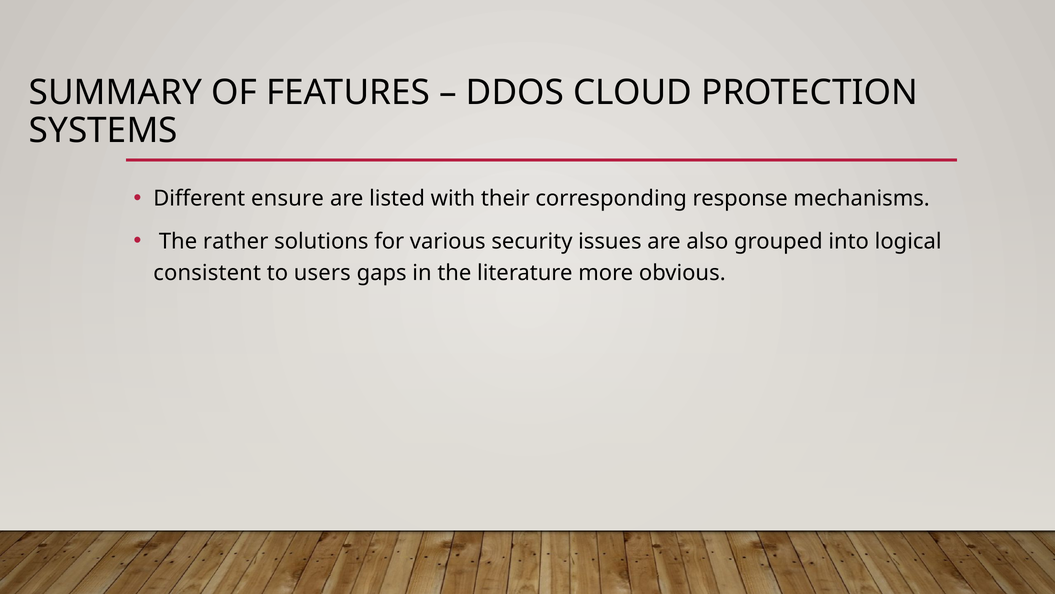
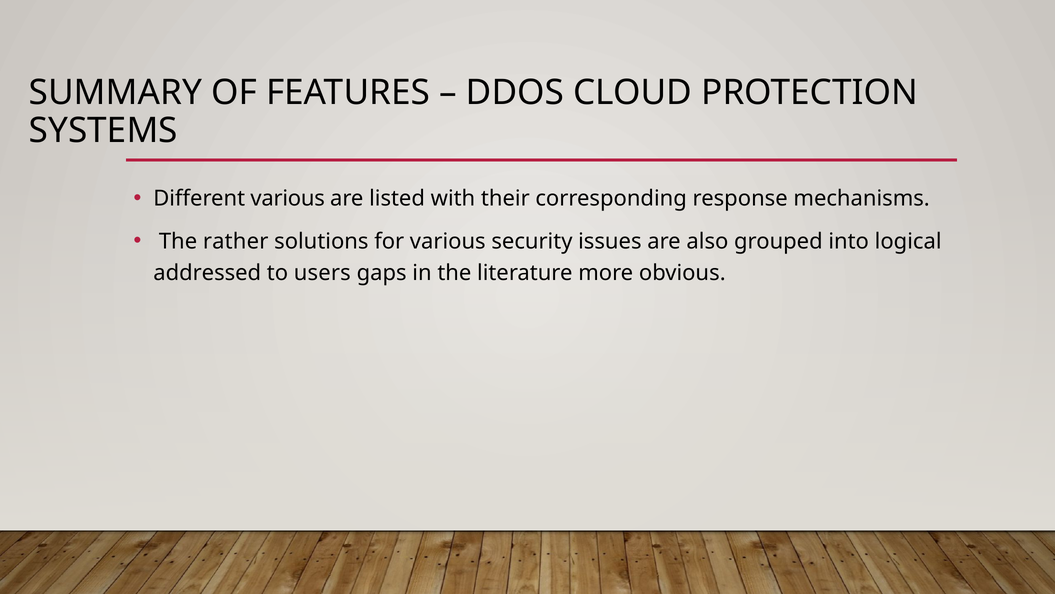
Different ensure: ensure -> various
consistent: consistent -> addressed
